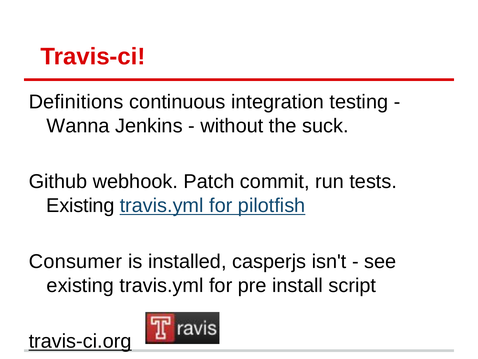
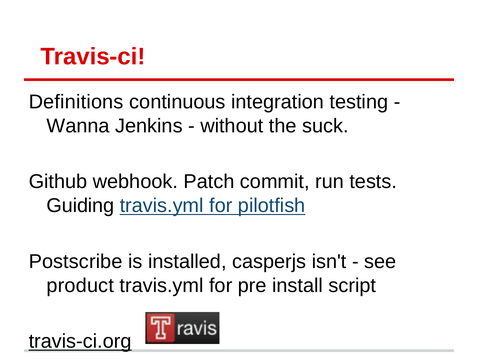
Existing at (80, 205): Existing -> Guiding
Consumer: Consumer -> Postscribe
existing at (80, 285): existing -> product
